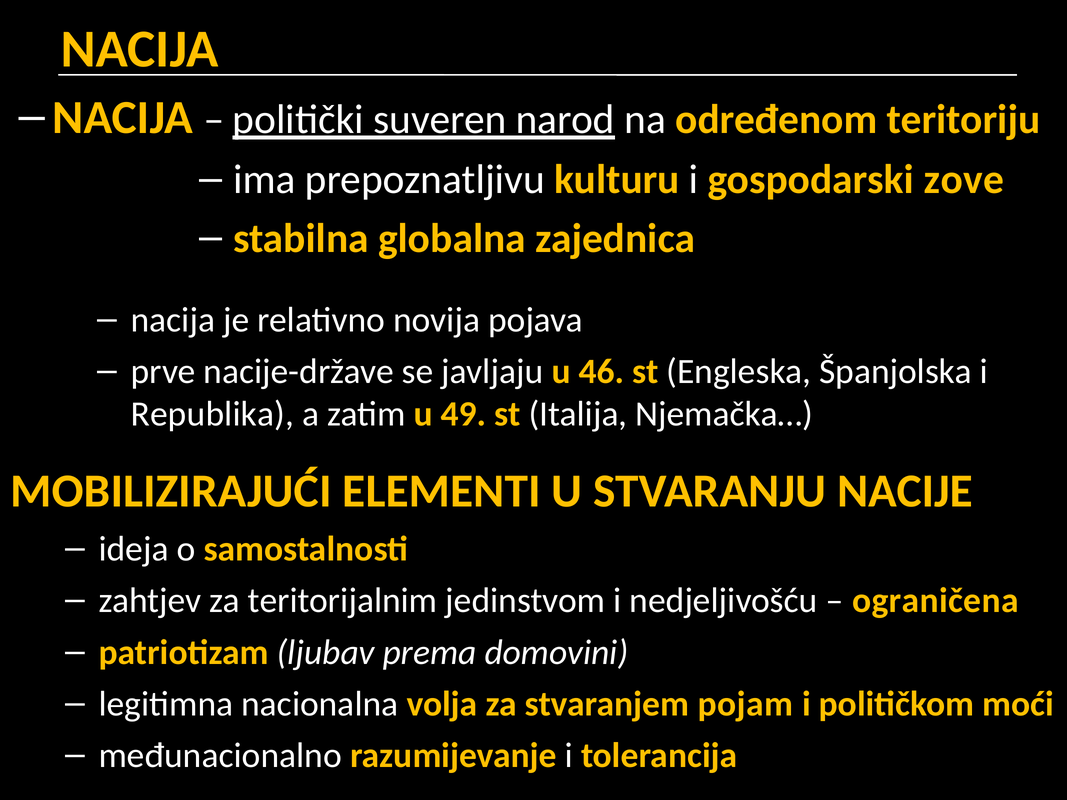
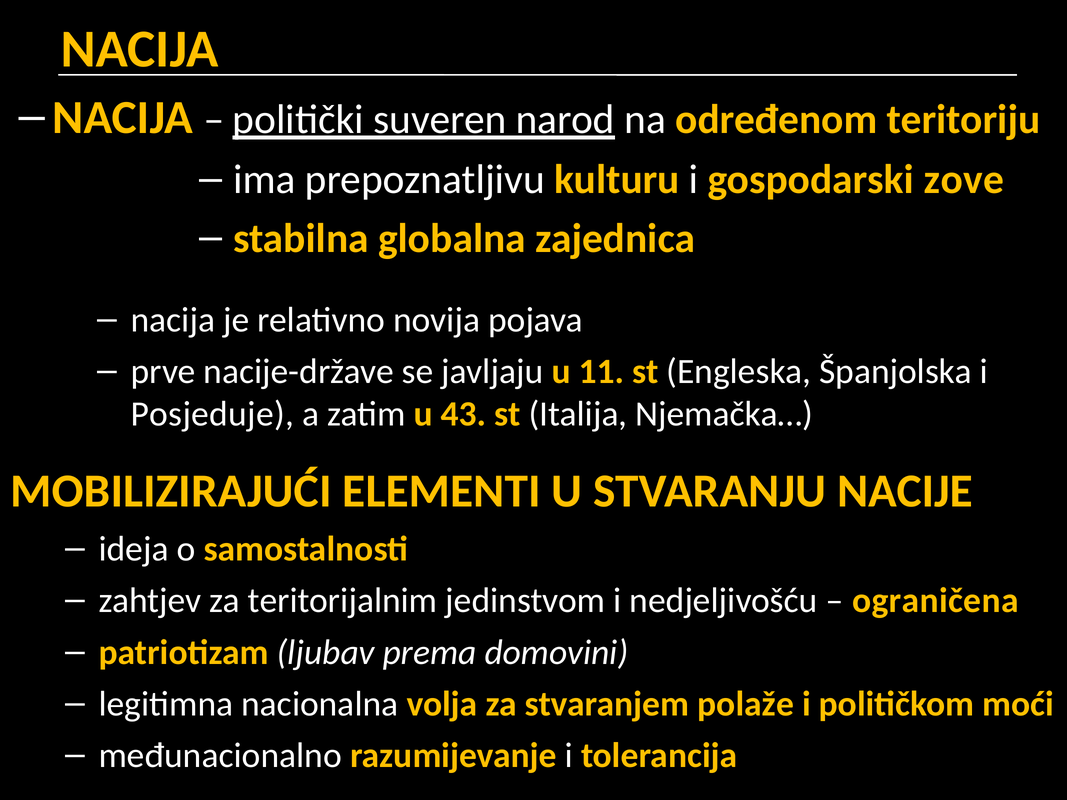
46: 46 -> 11
Republika: Republika -> Posjeduje
49: 49 -> 43
pojam: pojam -> polaže
